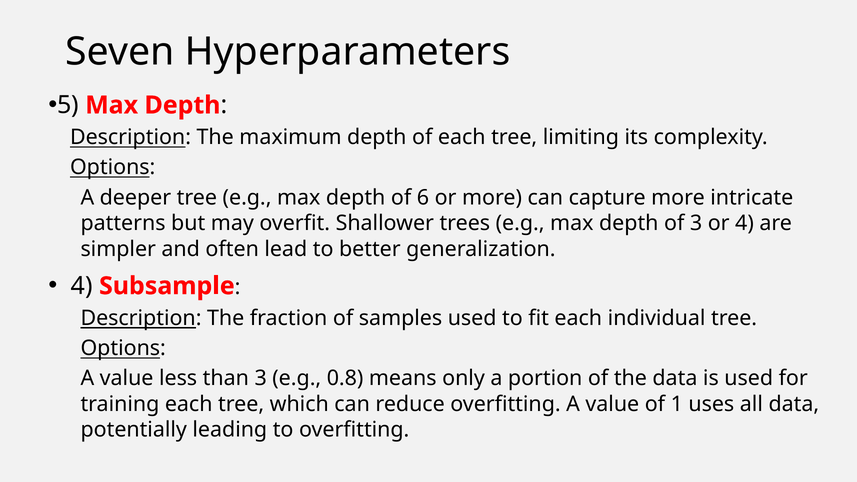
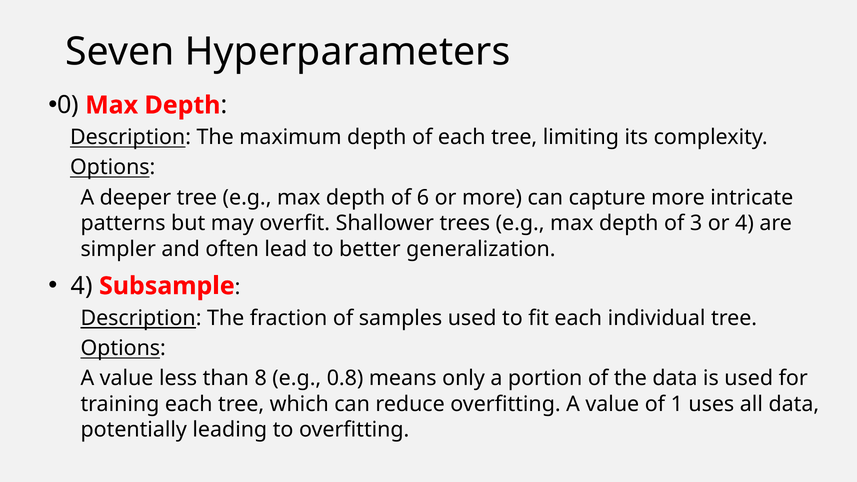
5: 5 -> 0
than 3: 3 -> 8
